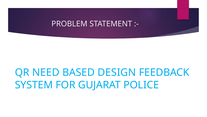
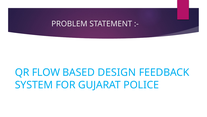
NEED: NEED -> FLOW
